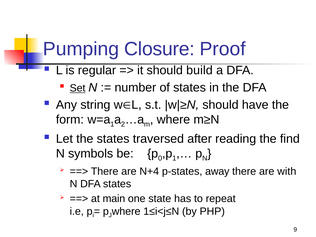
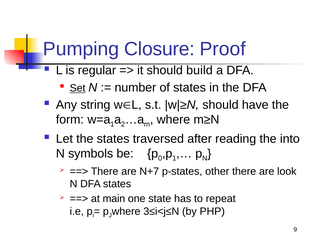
find: find -> into
N+4: N+4 -> N+7
away: away -> other
with: with -> look
1≤i<j≤N: 1≤i<j≤N -> 3≤i<j≤N
